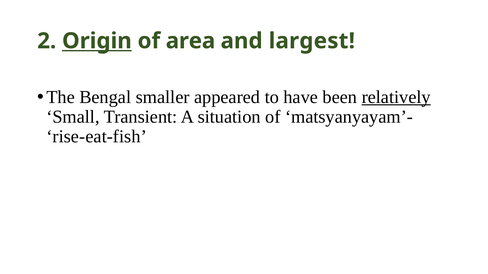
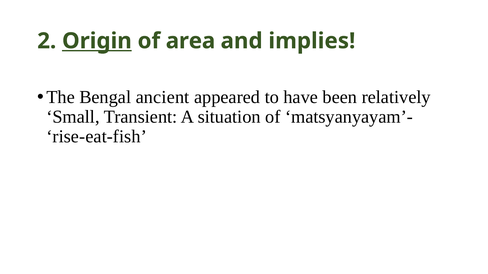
largest: largest -> implies
smaller: smaller -> ancient
relatively underline: present -> none
